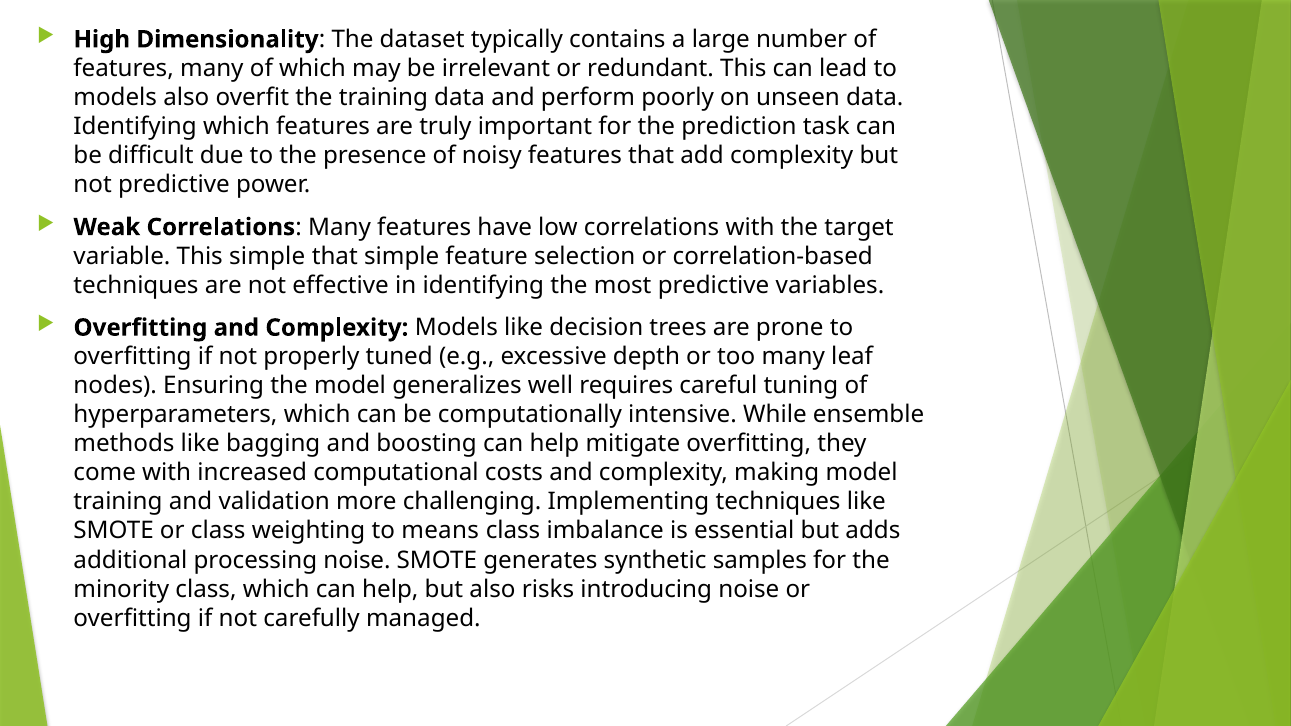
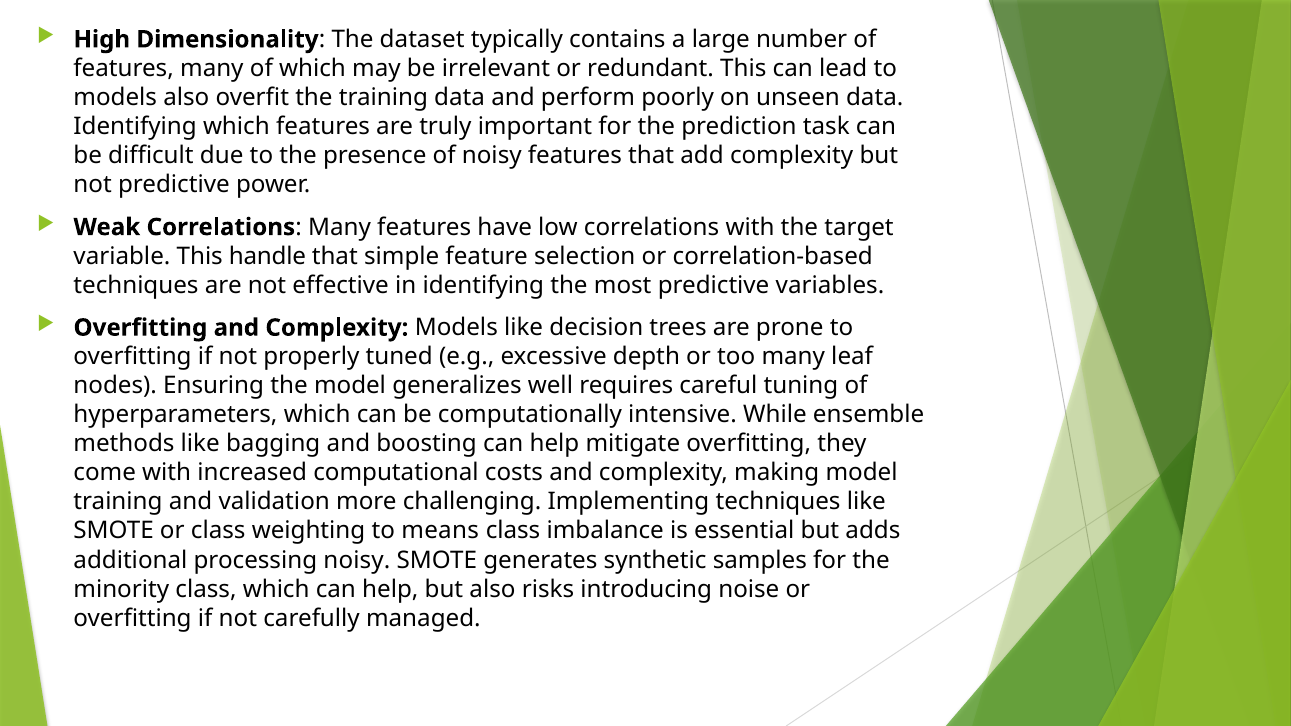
This simple: simple -> handle
processing noise: noise -> noisy
